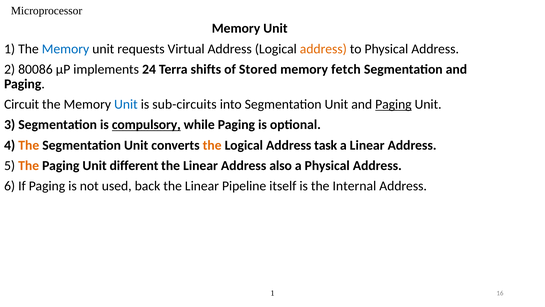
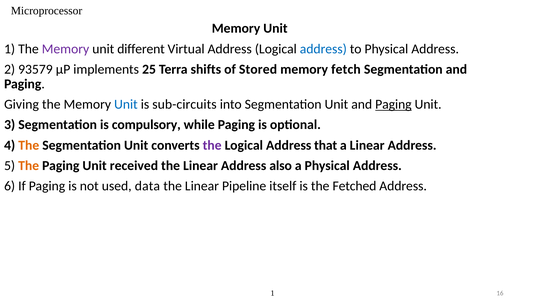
Memory at (66, 49) colour: blue -> purple
requests: requests -> different
address at (323, 49) colour: orange -> blue
80086: 80086 -> 93579
24: 24 -> 25
Circuit: Circuit -> Giving
compulsory underline: present -> none
the at (212, 145) colour: orange -> purple
task: task -> that
different: different -> received
back: back -> data
Internal: Internal -> Fetched
